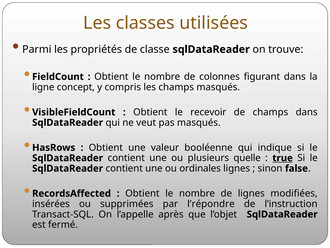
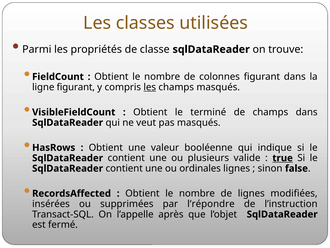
ligne concept: concept -> figurant
les at (150, 87) underline: none -> present
recevoir: recevoir -> terminé
quelle: quelle -> valide
